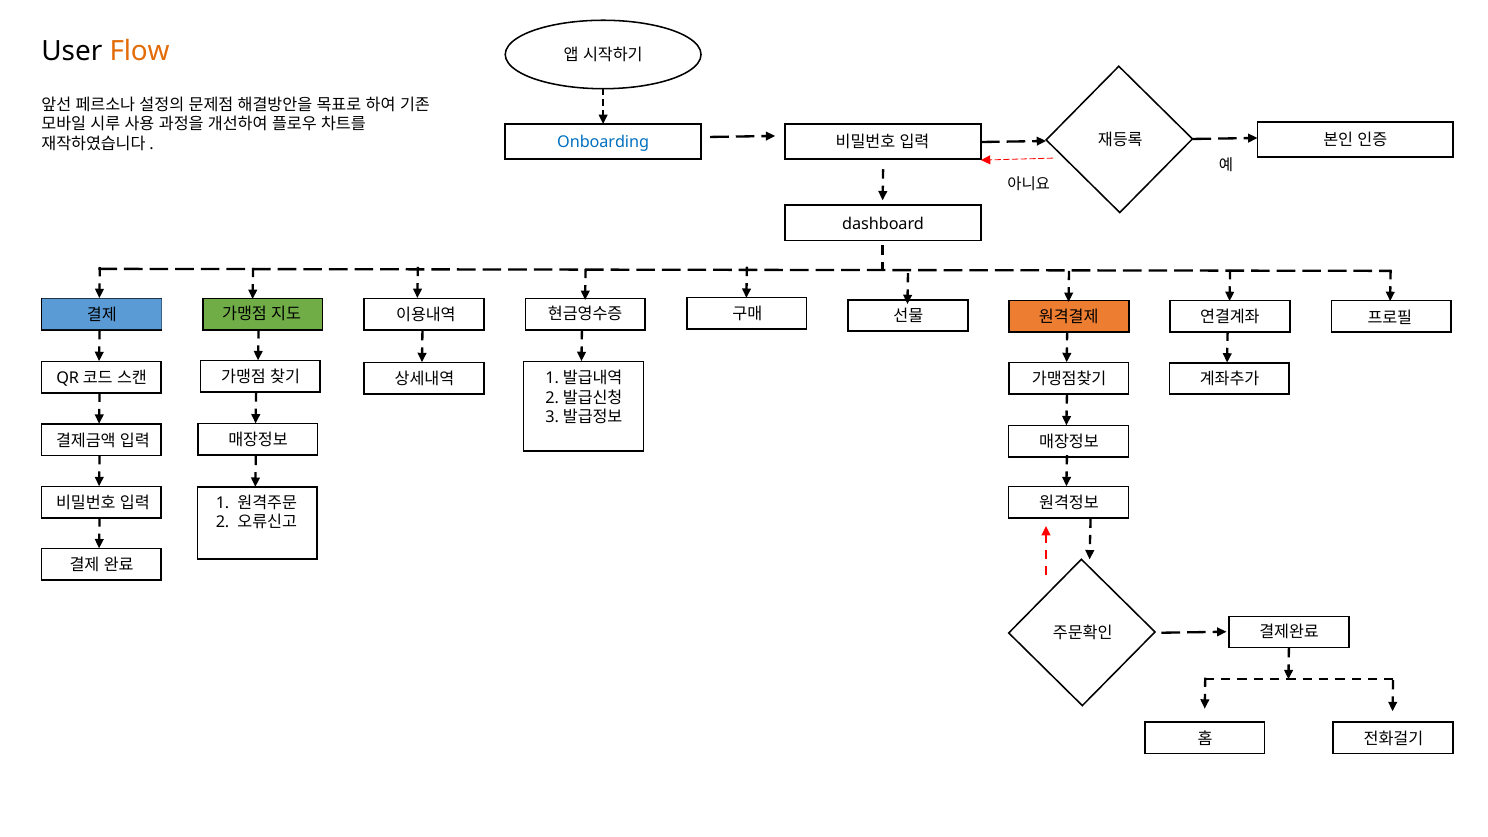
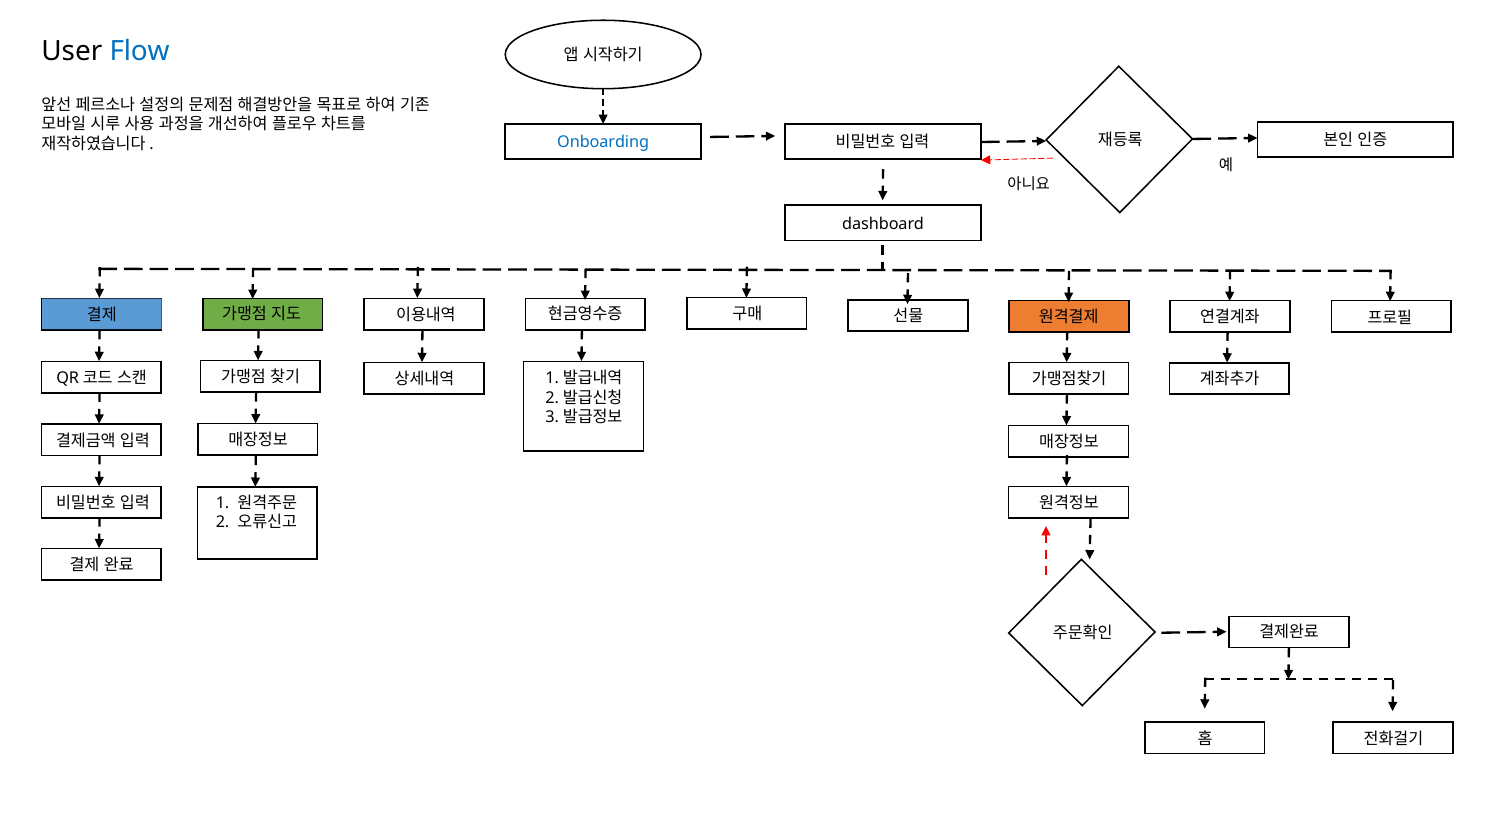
Flow colour: orange -> blue
